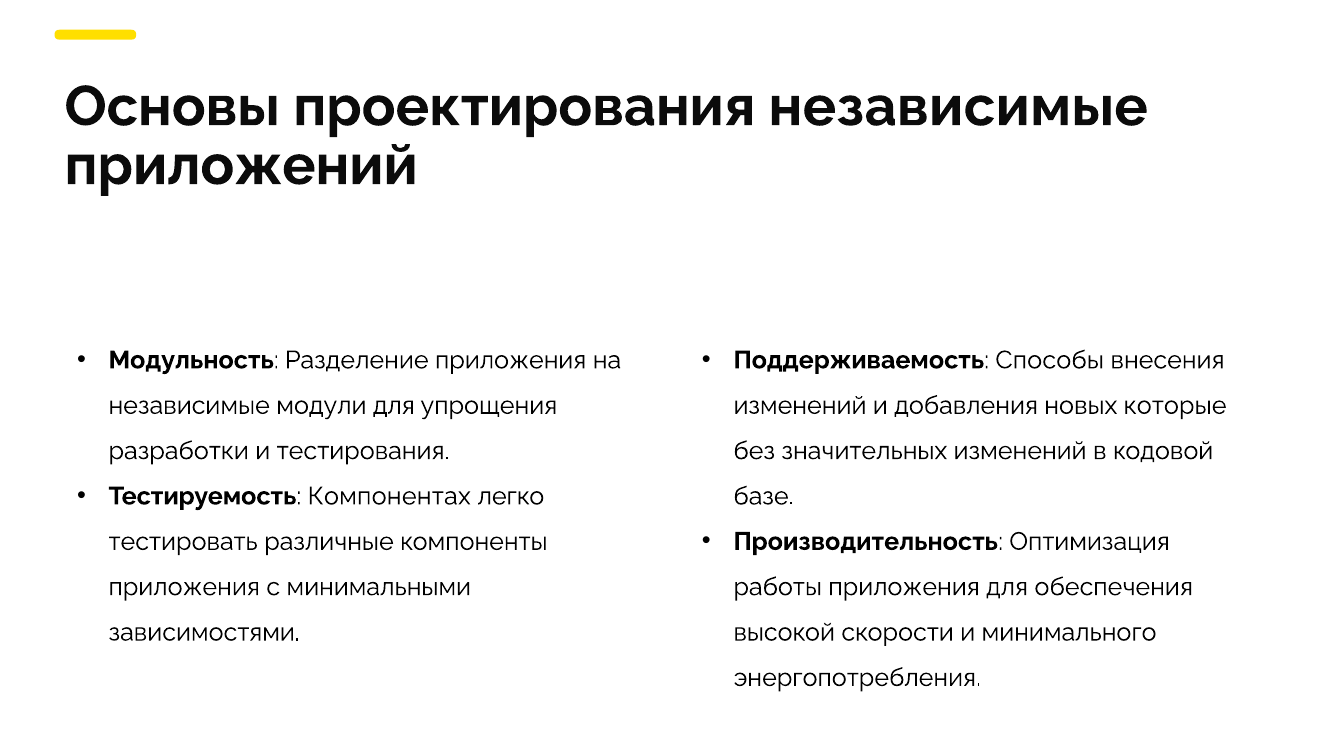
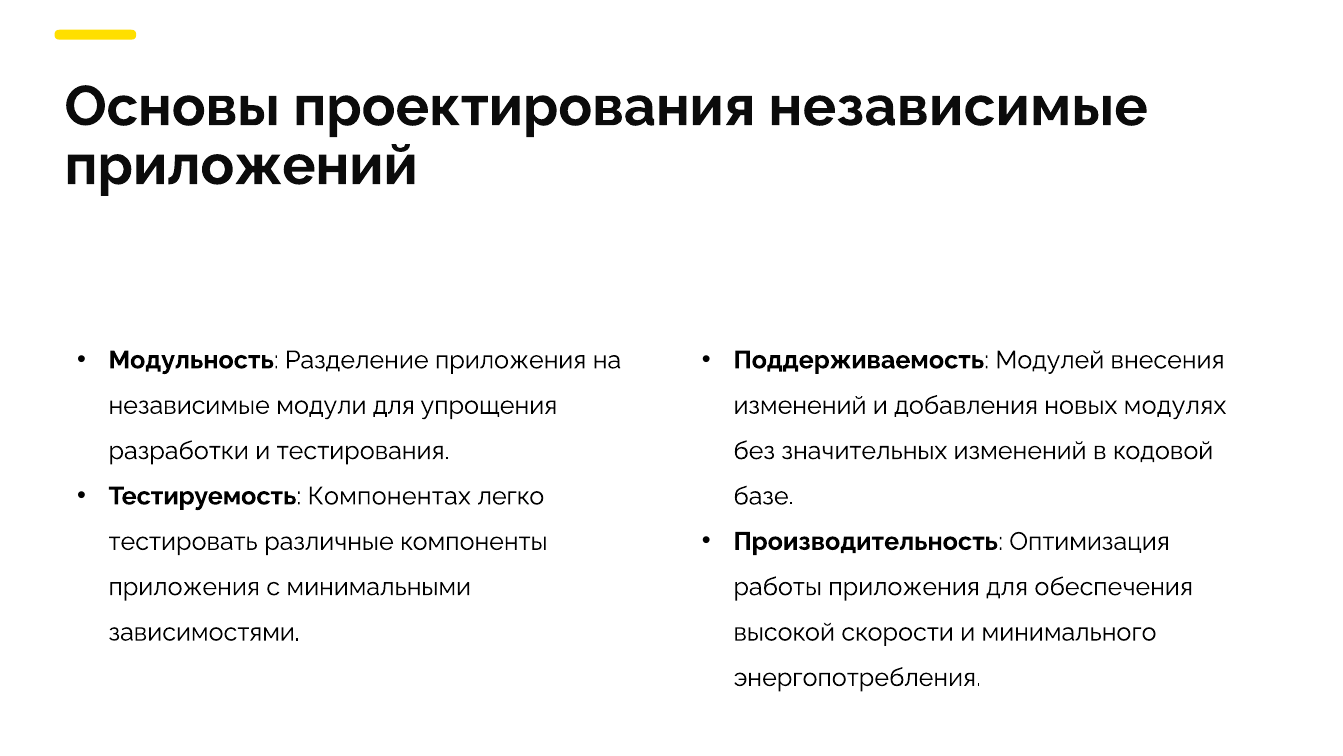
Способы: Способы -> Модулей
которые: которые -> модулях
